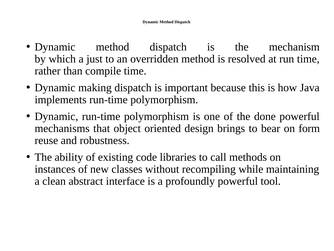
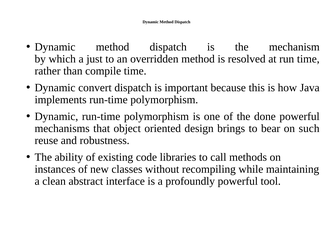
making: making -> convert
form: form -> such
